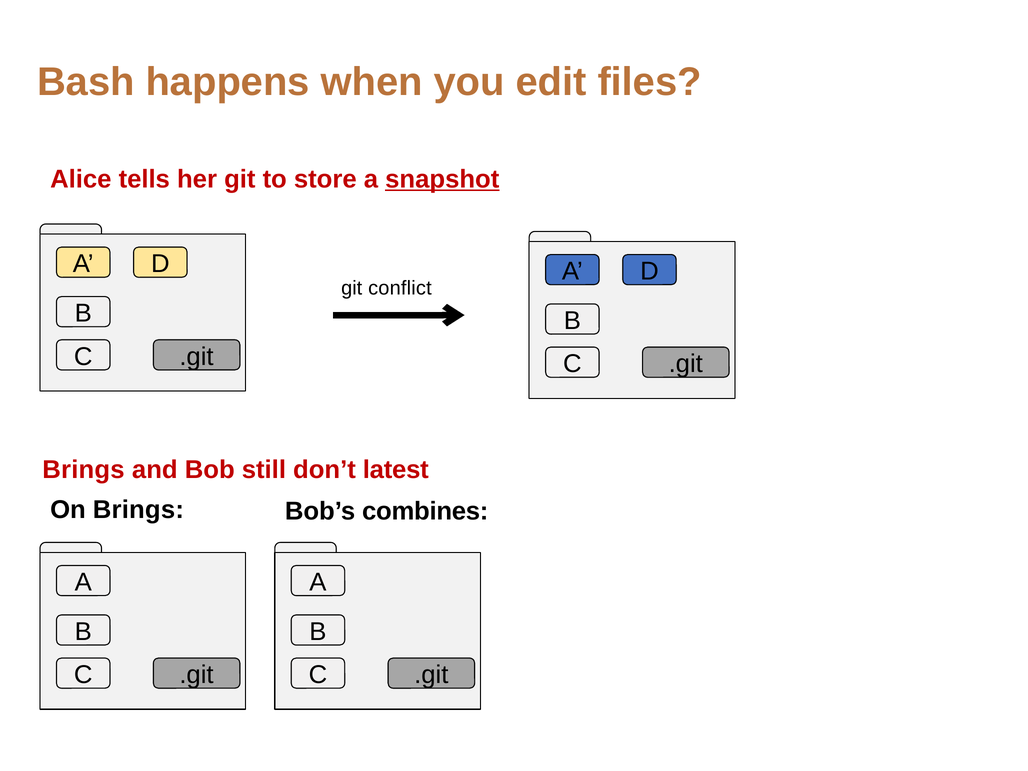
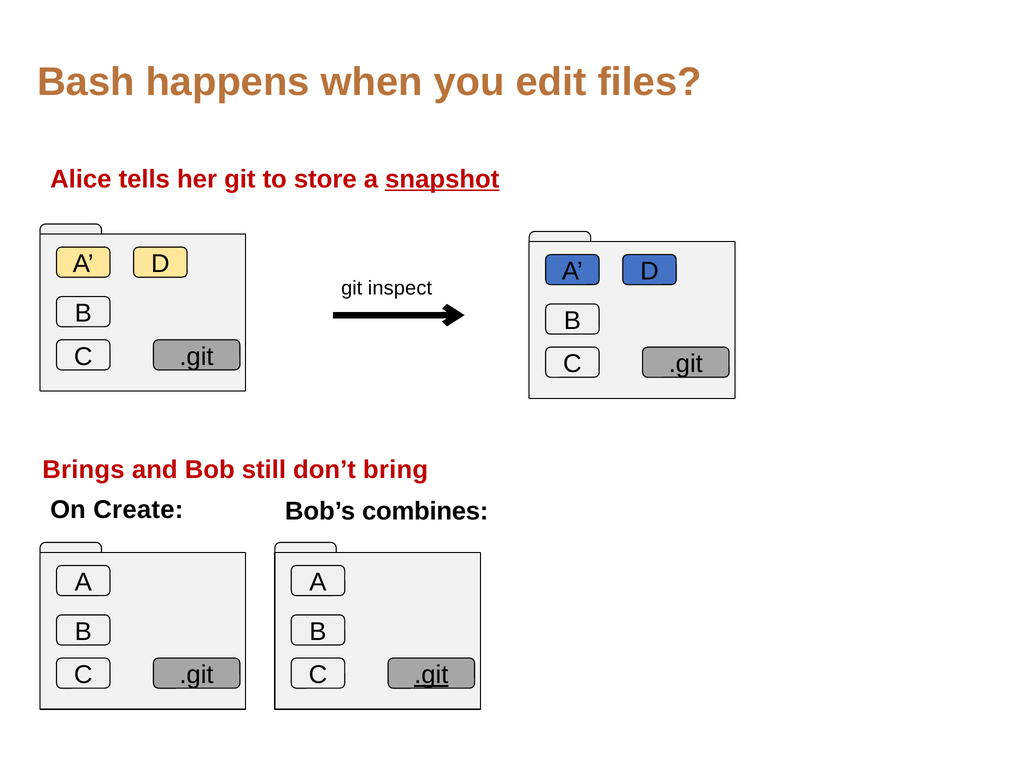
conflict: conflict -> inspect
latest: latest -> bring
On Brings: Brings -> Create
.git at (431, 675) underline: none -> present
